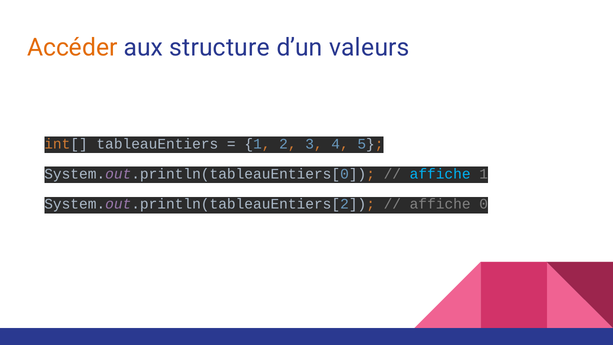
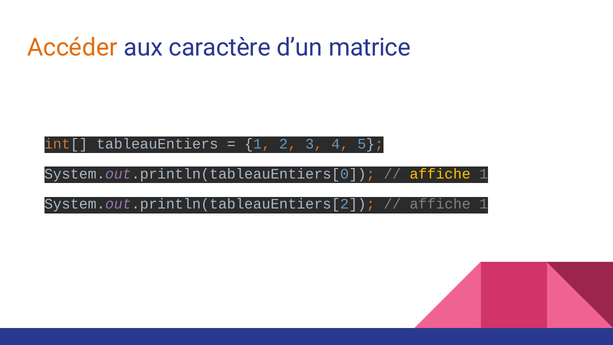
structure: structure -> caractère
valeurs: valeurs -> matrice
affiche at (440, 174) colour: light blue -> yellow
0 at (484, 204): 0 -> 1
